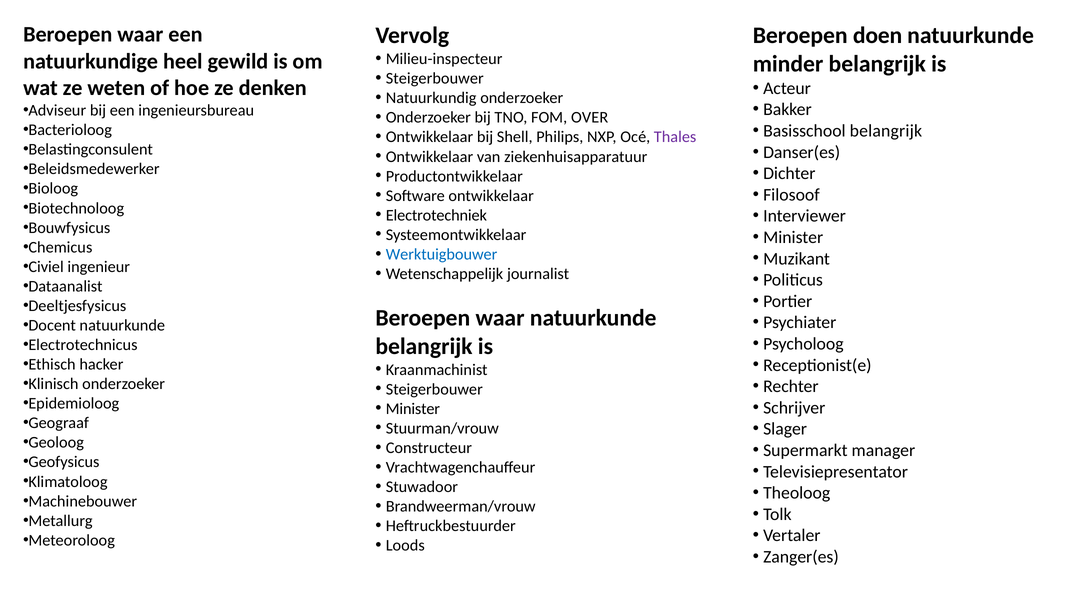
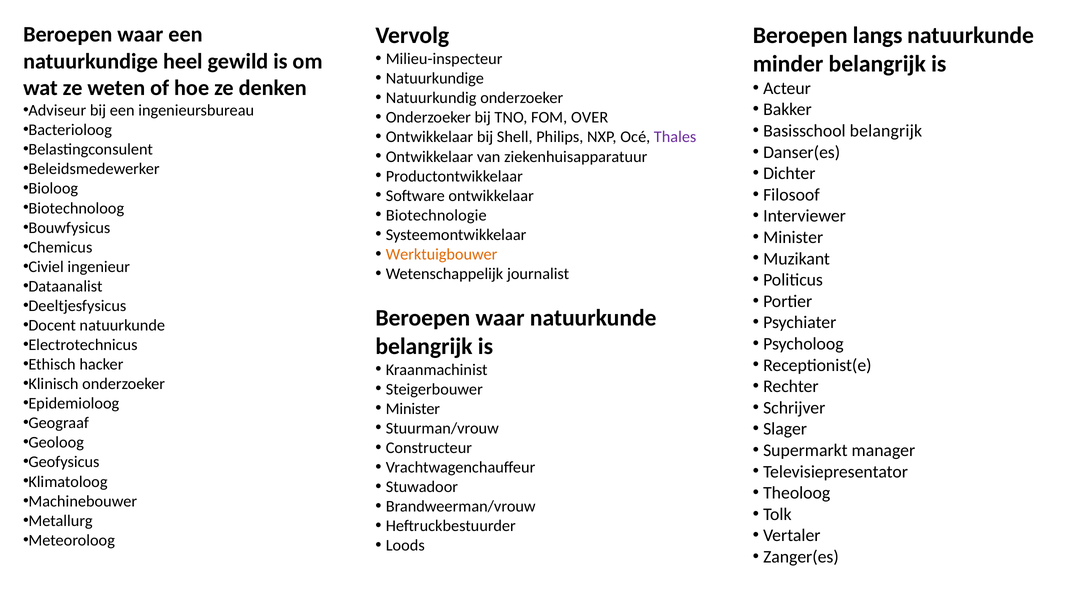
doen: doen -> langs
Steigerbouwer at (435, 79): Steigerbouwer -> Natuurkundige
Electrotechniek: Electrotechniek -> Biotechnologie
Werktuigbouwer colour: blue -> orange
